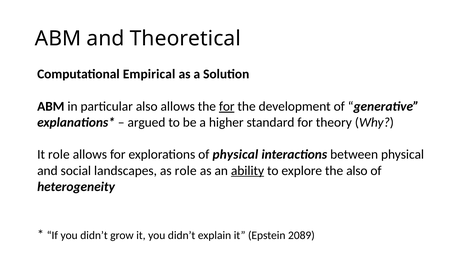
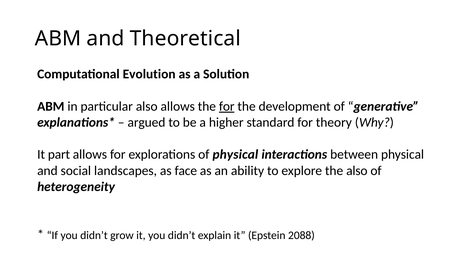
Empirical: Empirical -> Evolution
It role: role -> part
as role: role -> face
ability underline: present -> none
2089: 2089 -> 2088
